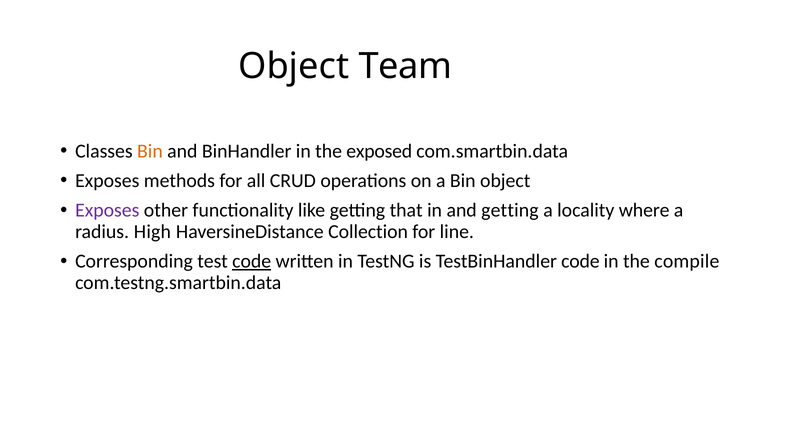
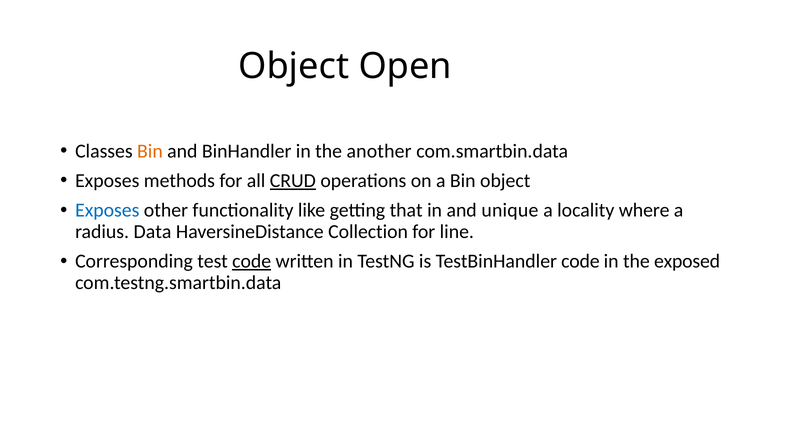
Team: Team -> Open
exposed: exposed -> another
CRUD underline: none -> present
Exposes at (107, 210) colour: purple -> blue
and getting: getting -> unique
High: High -> Data
compile: compile -> exposed
